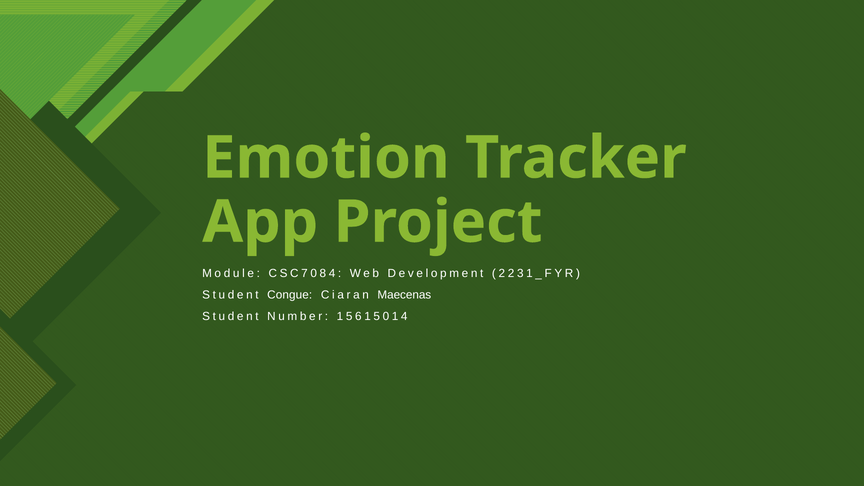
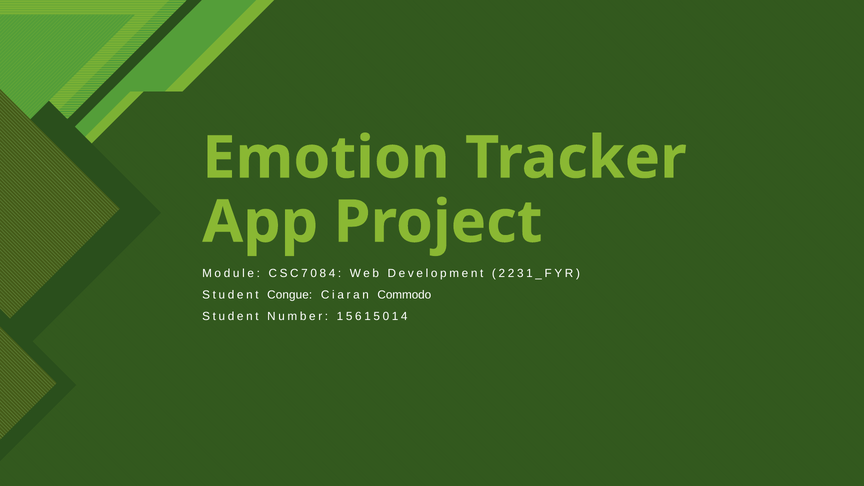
Maecenas: Maecenas -> Commodo
